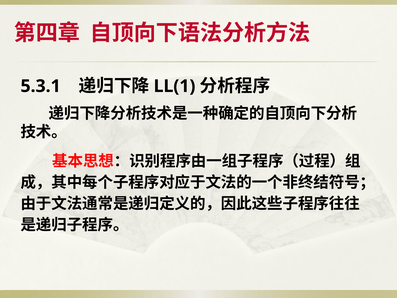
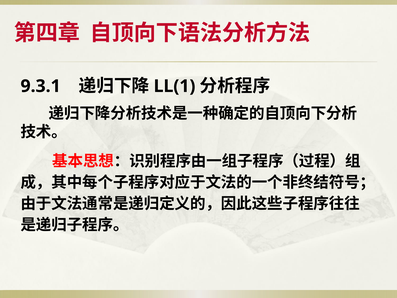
5.3.1: 5.3.1 -> 9.3.1
